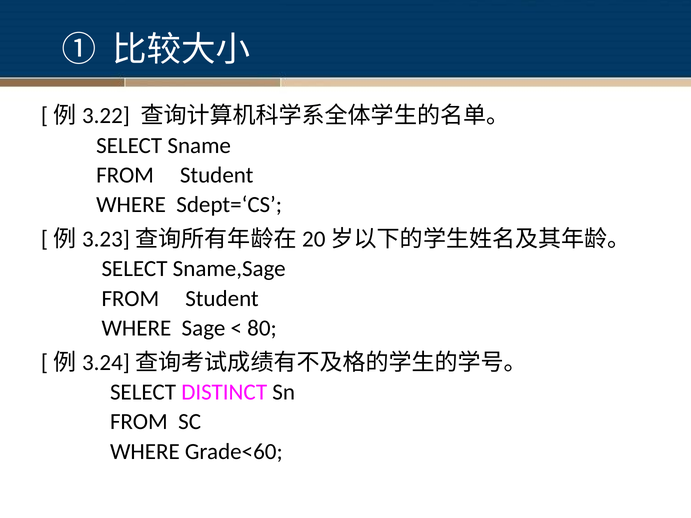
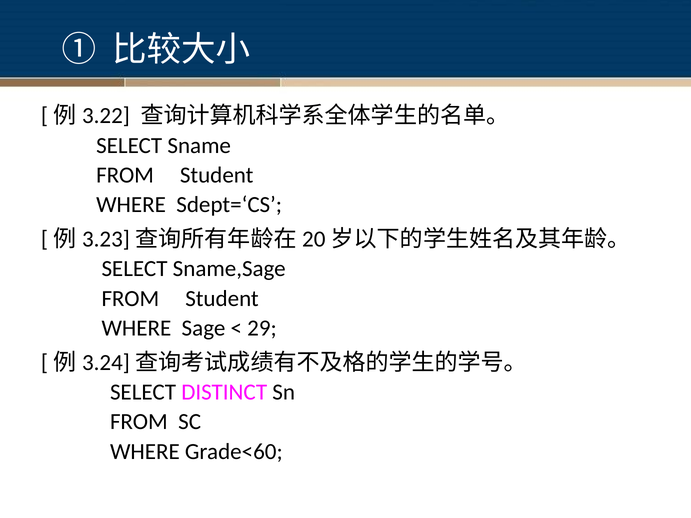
80: 80 -> 29
